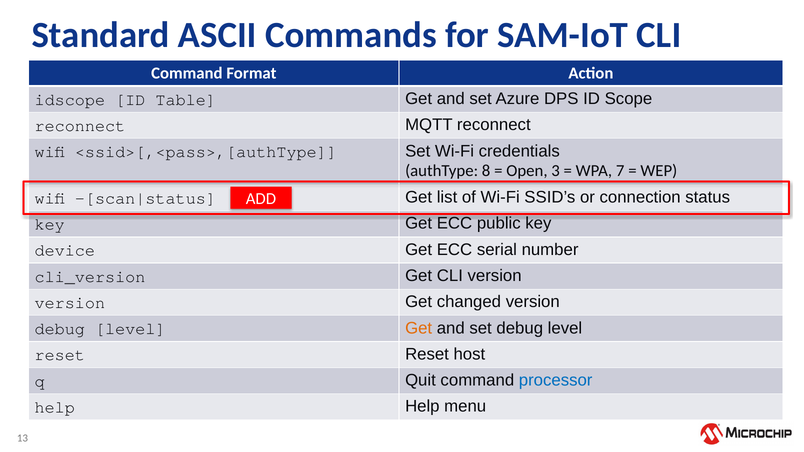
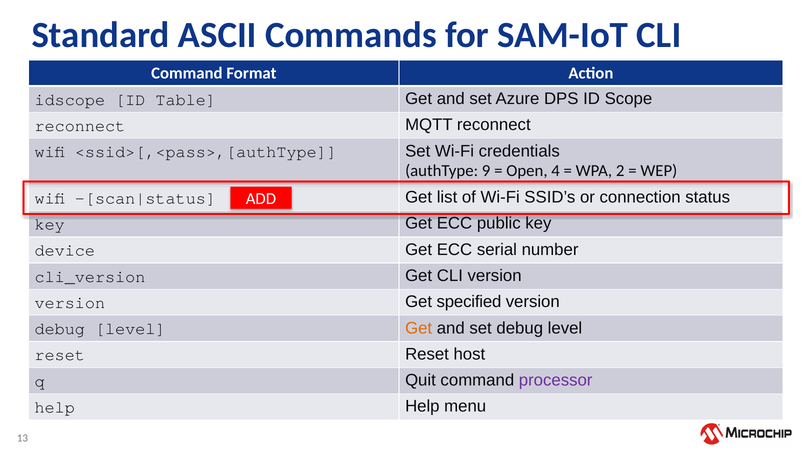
8: 8 -> 9
3: 3 -> 4
7: 7 -> 2
changed: changed -> specified
processor colour: blue -> purple
